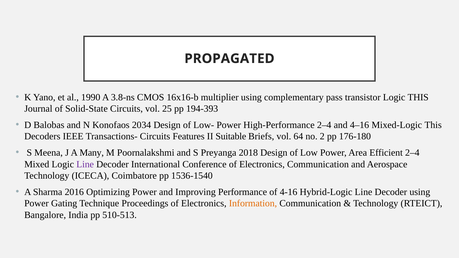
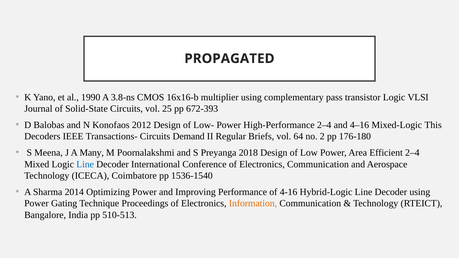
Logic THIS: THIS -> VLSI
194-393: 194-393 -> 672-393
2034: 2034 -> 2012
Features: Features -> Demand
Suitable: Suitable -> Regular
Line at (85, 164) colour: purple -> blue
2016: 2016 -> 2014
